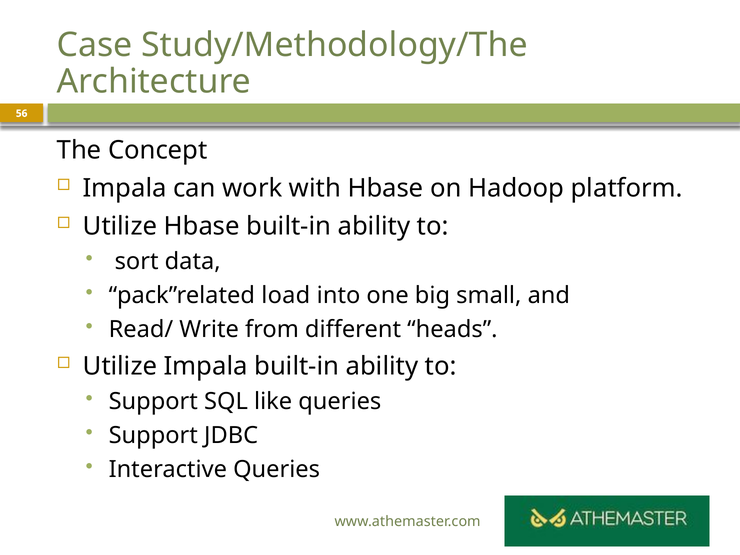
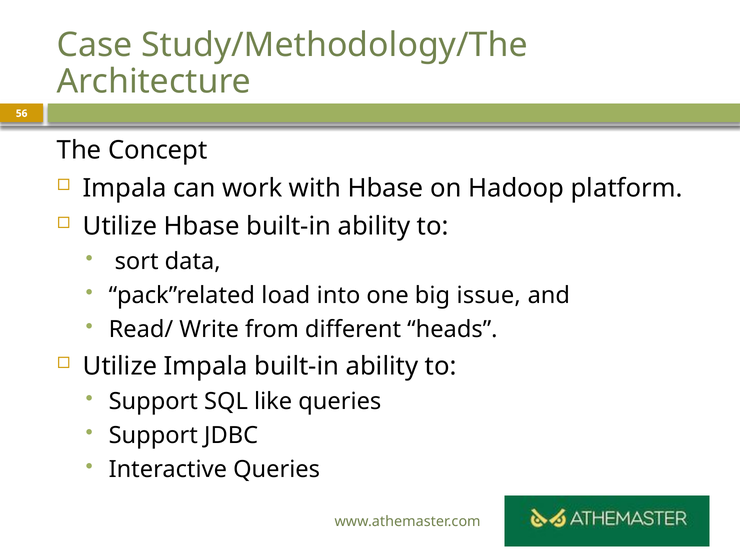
small: small -> issue
